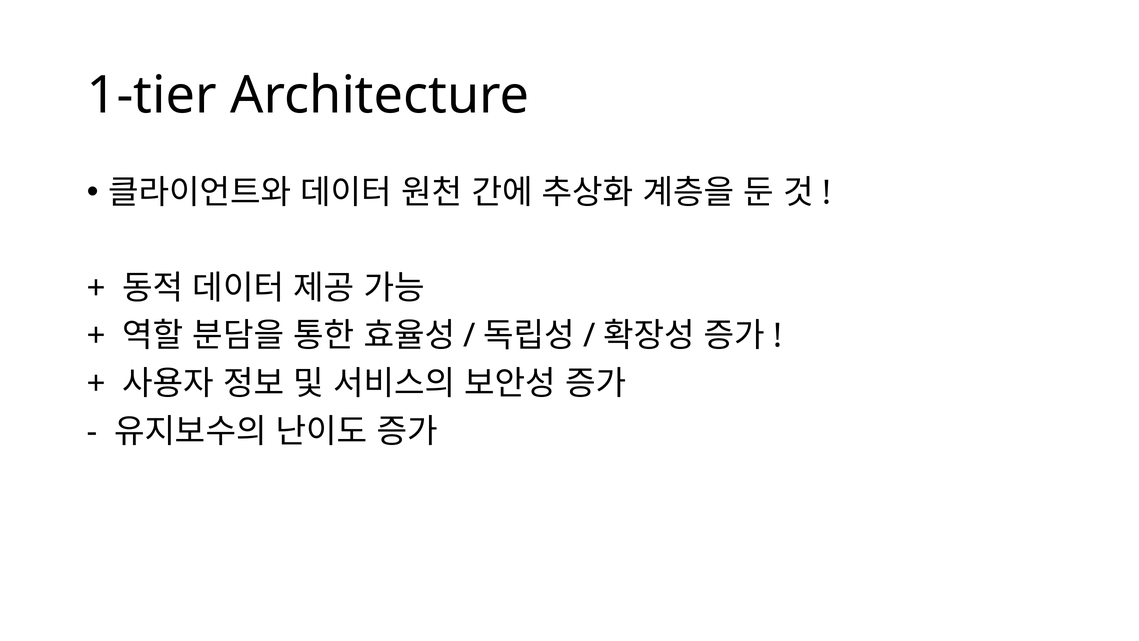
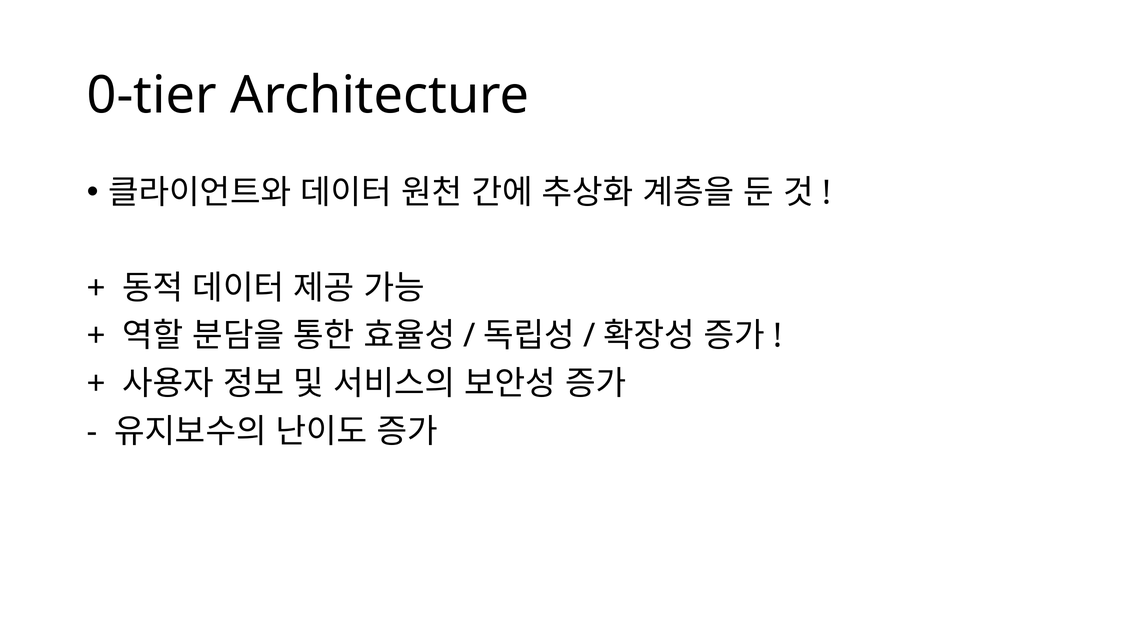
1-tier: 1-tier -> 0-tier
